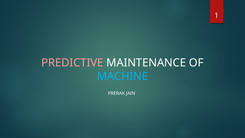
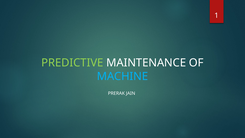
PREDICTIVE colour: pink -> light green
